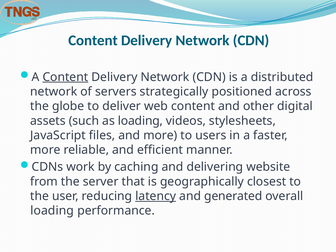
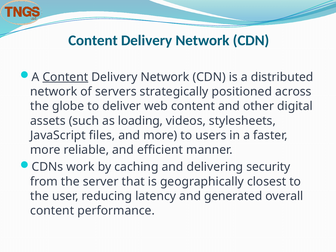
website: website -> security
latency underline: present -> none
loading at (52, 211): loading -> content
